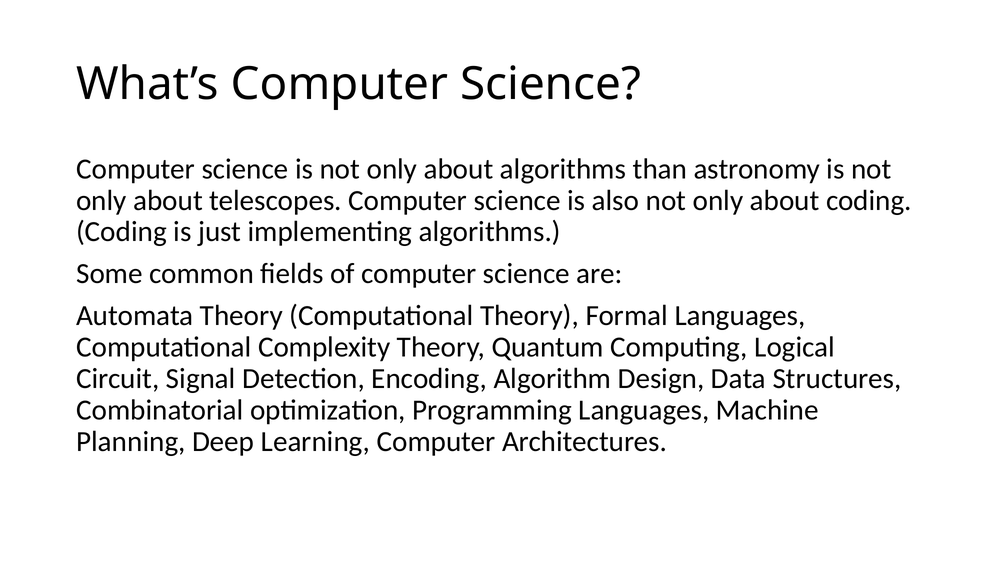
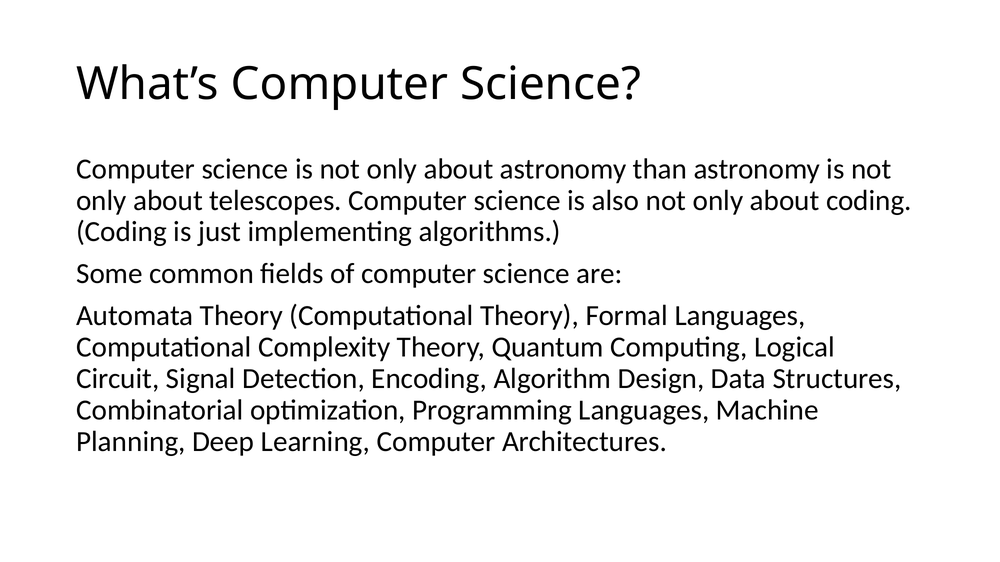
about algorithms: algorithms -> astronomy
